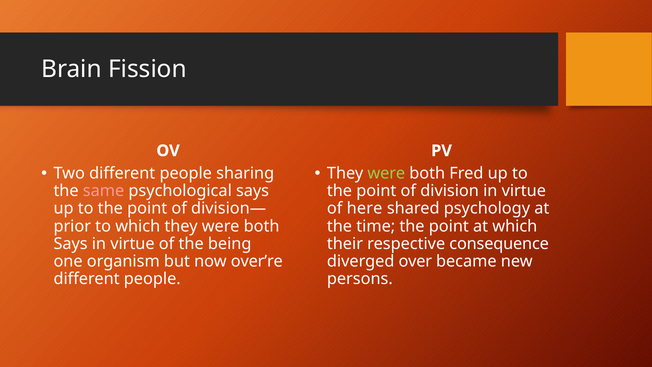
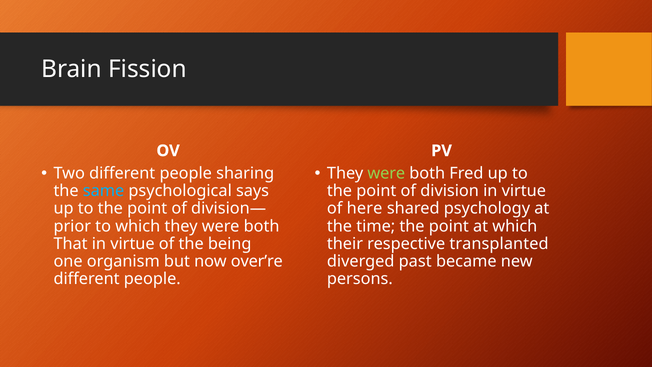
same colour: pink -> light blue
Says at (71, 244): Says -> That
consequence: consequence -> transplanted
over: over -> past
